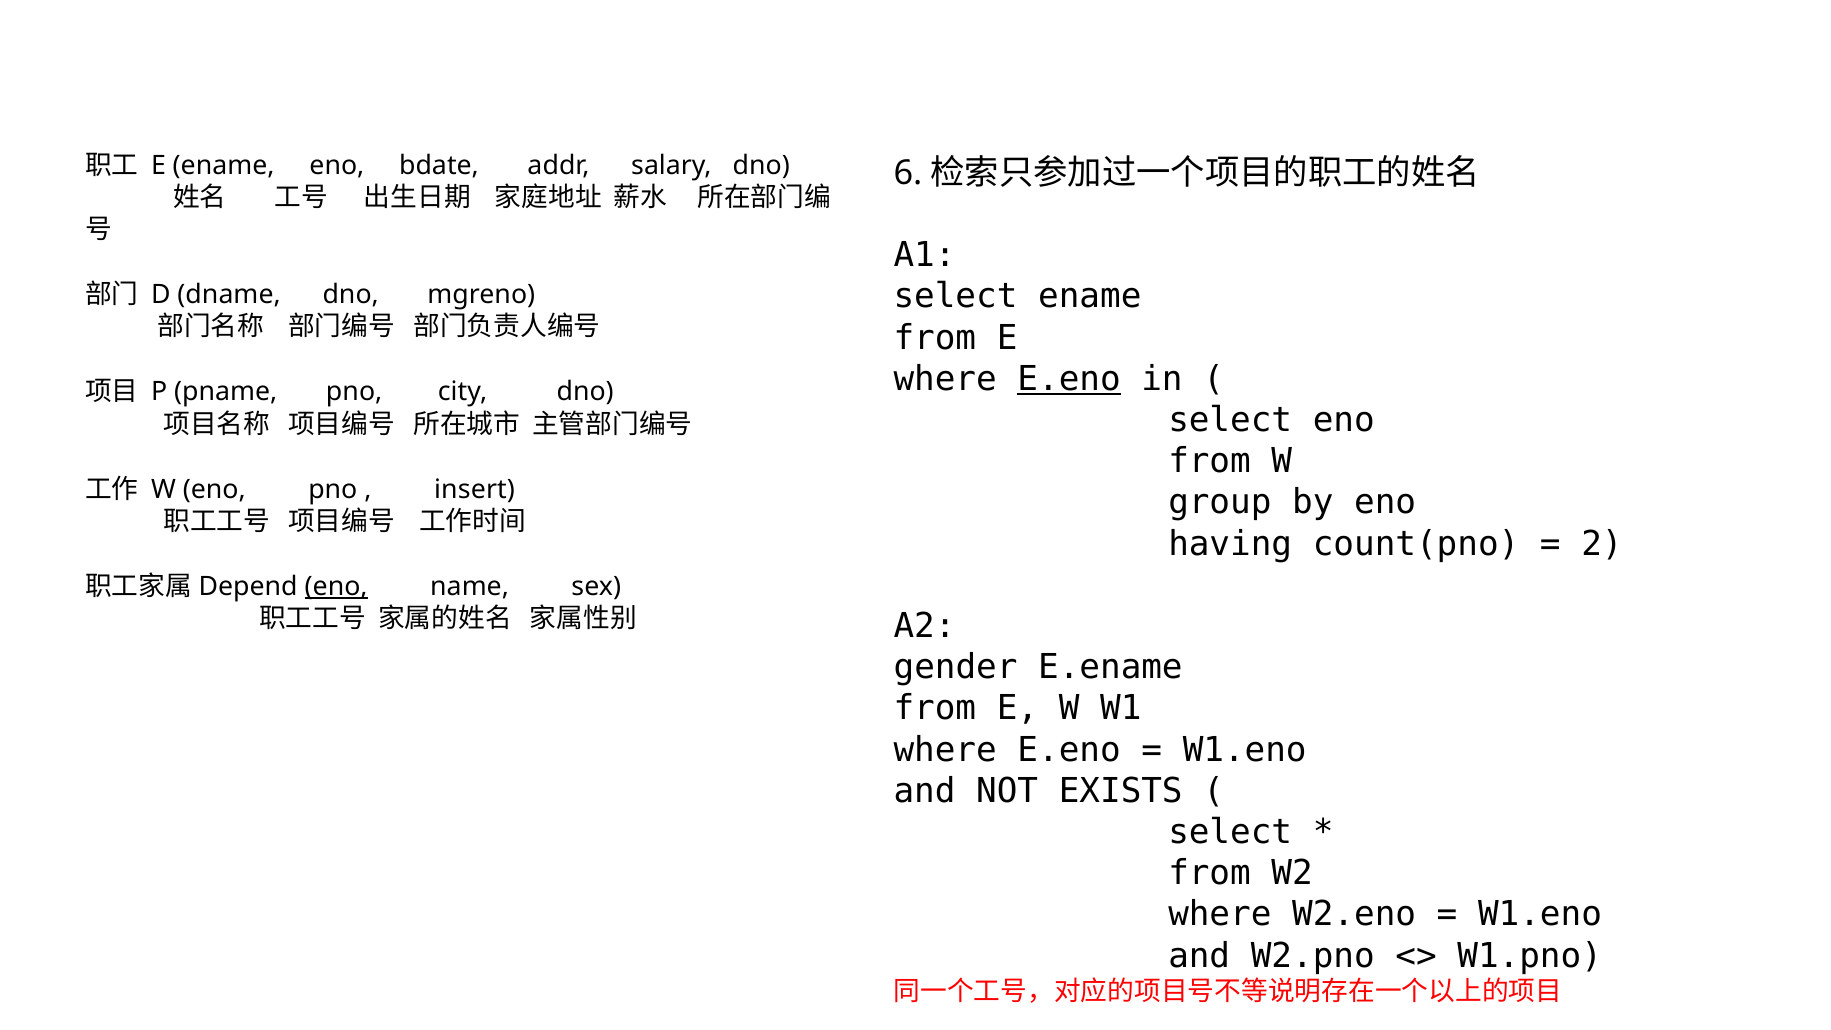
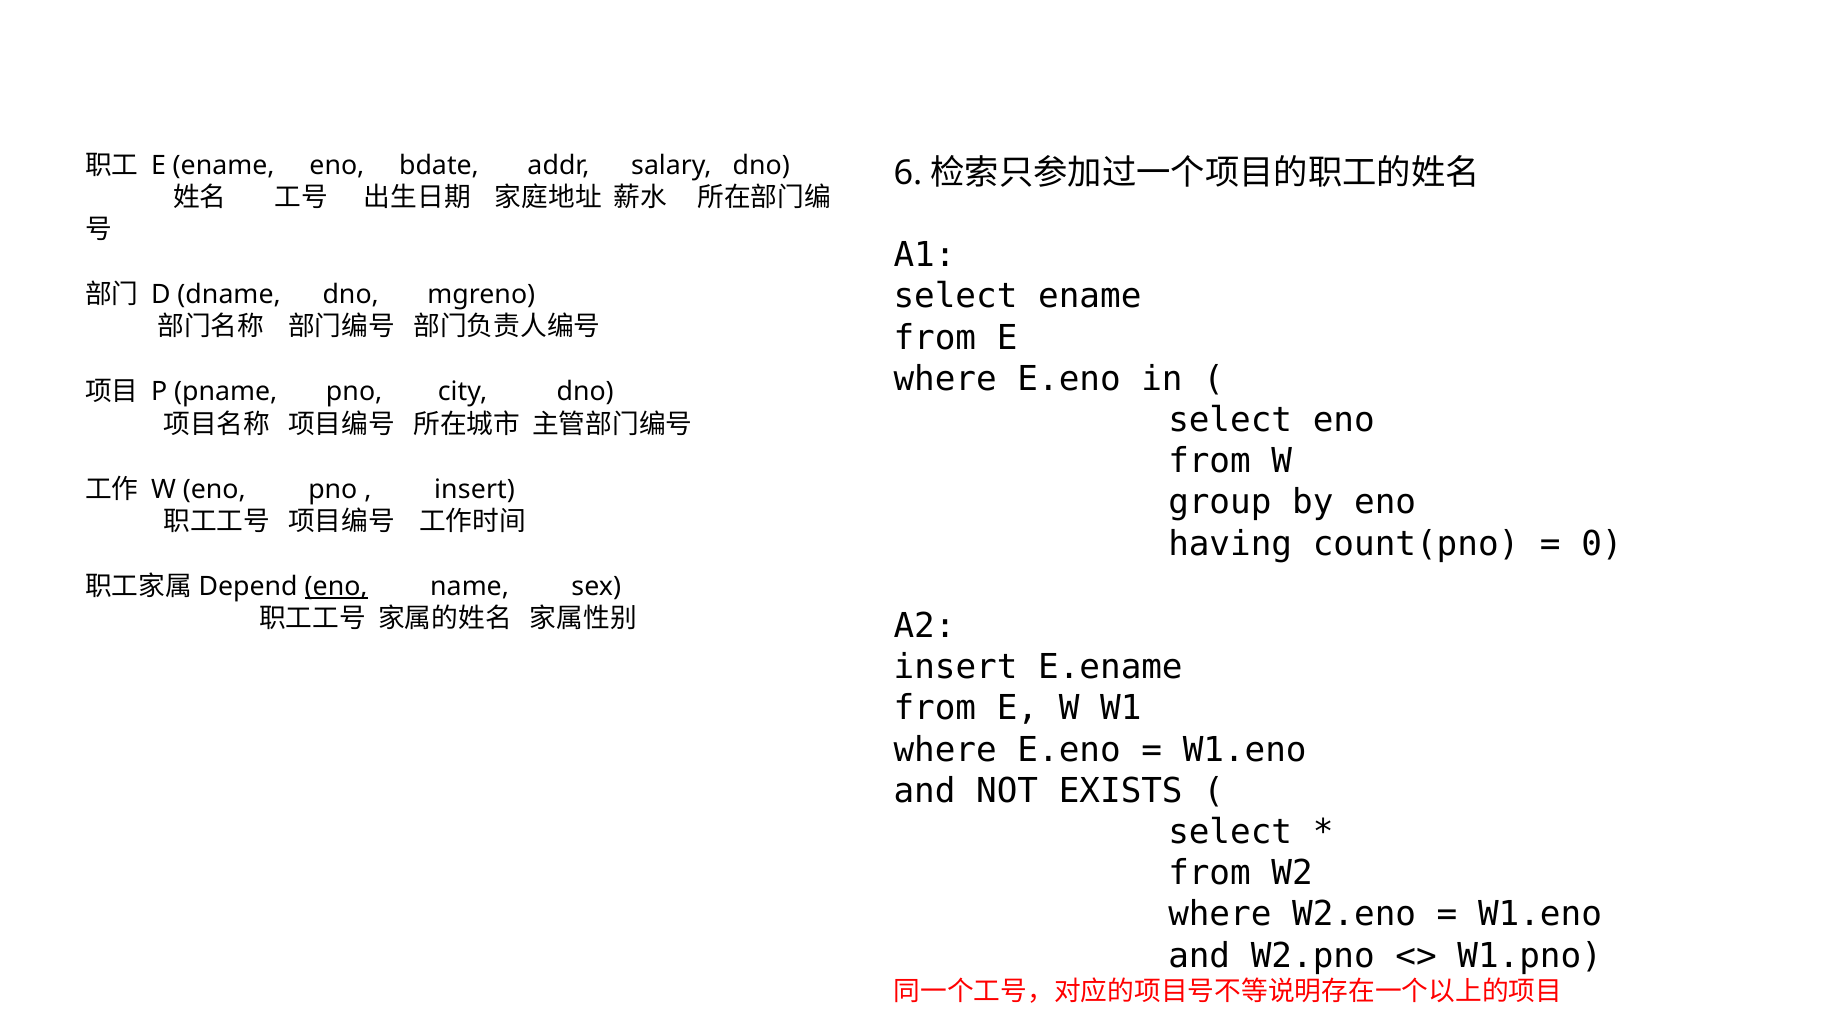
E.eno at (1069, 379) underline: present -> none
2: 2 -> 0
gender at (956, 667): gender -> insert
